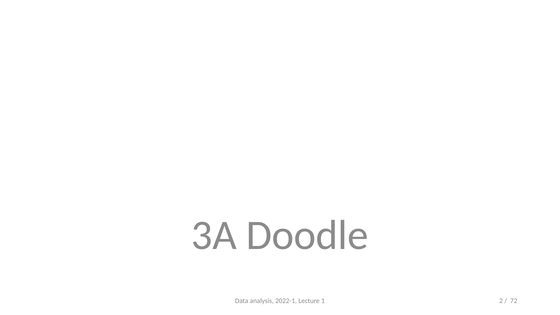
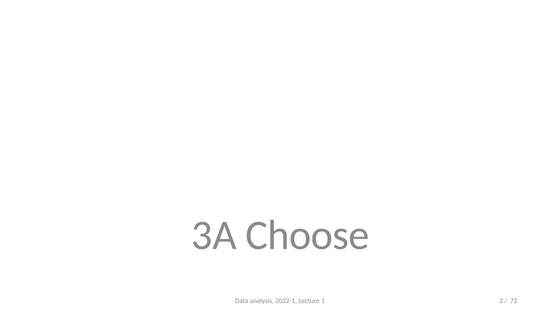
Doodle: Doodle -> Choose
